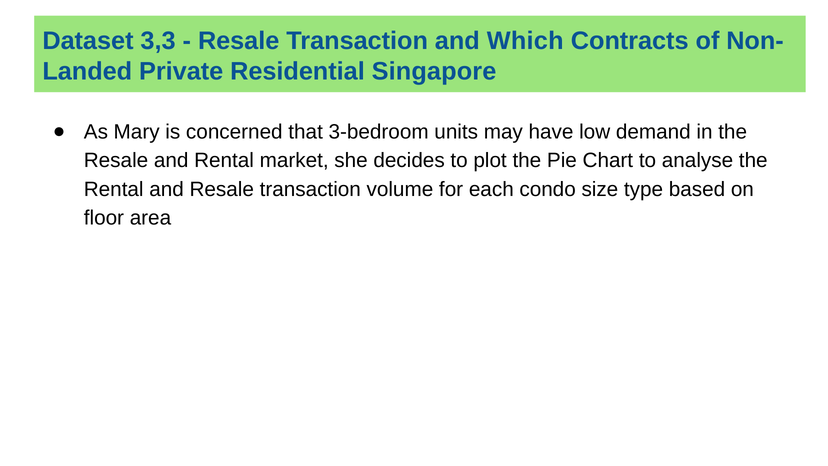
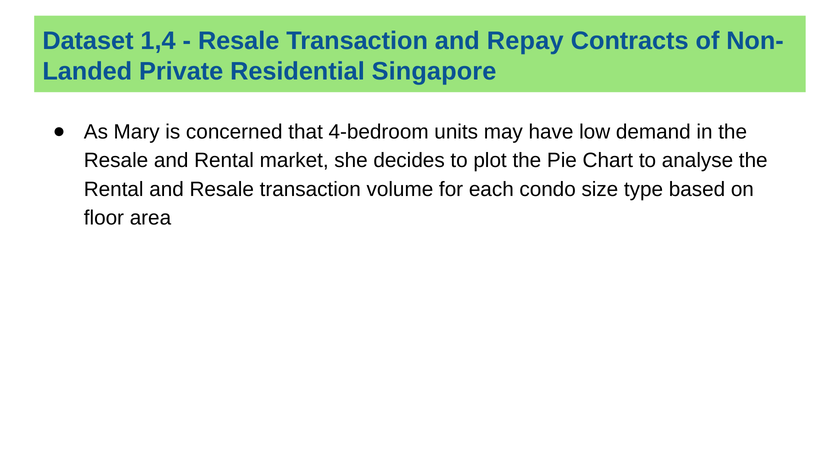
3,3: 3,3 -> 1,4
Which: Which -> Repay
3-bedroom: 3-bedroom -> 4-bedroom
